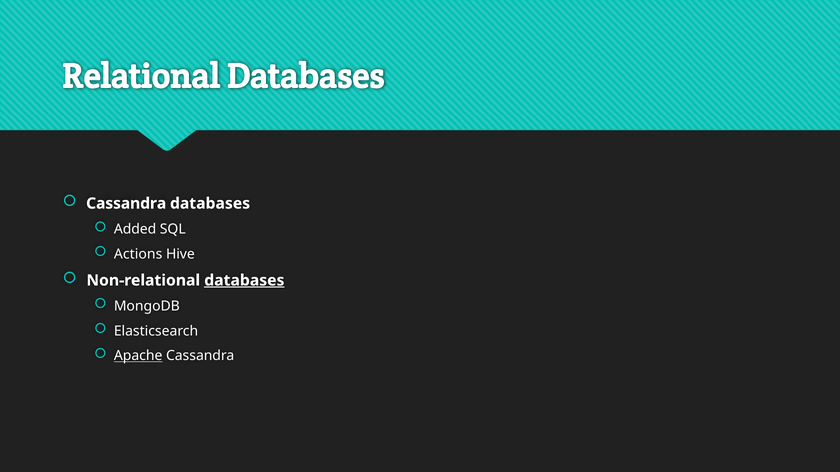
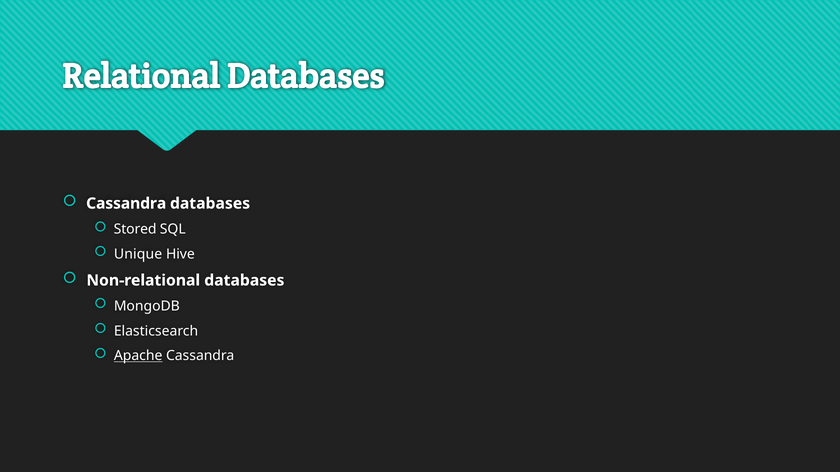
Added: Added -> Stored
Actions: Actions -> Unique
databases at (244, 281) underline: present -> none
